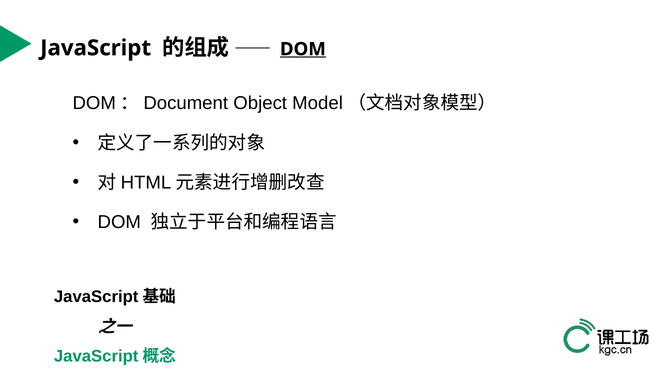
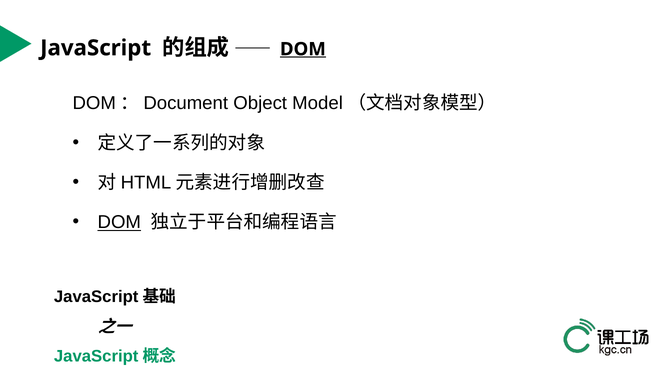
DOM at (119, 223) underline: none -> present
